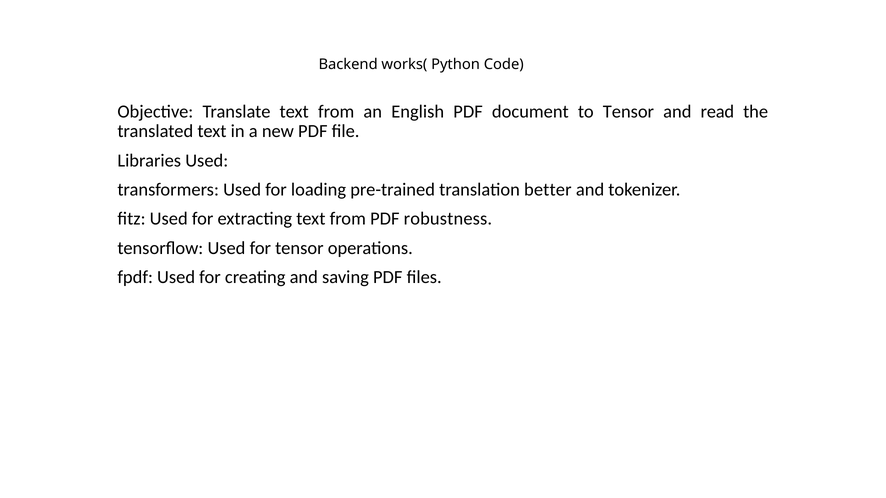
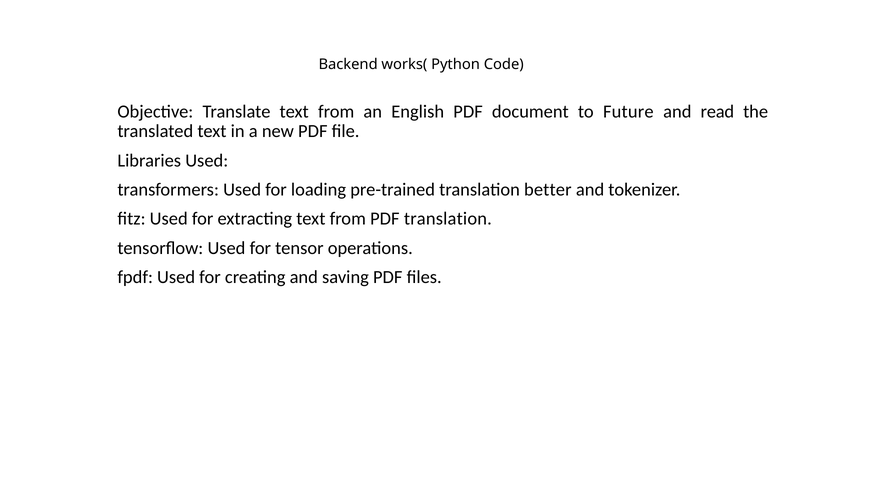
to Tensor: Tensor -> Future
PDF robustness: robustness -> translation
